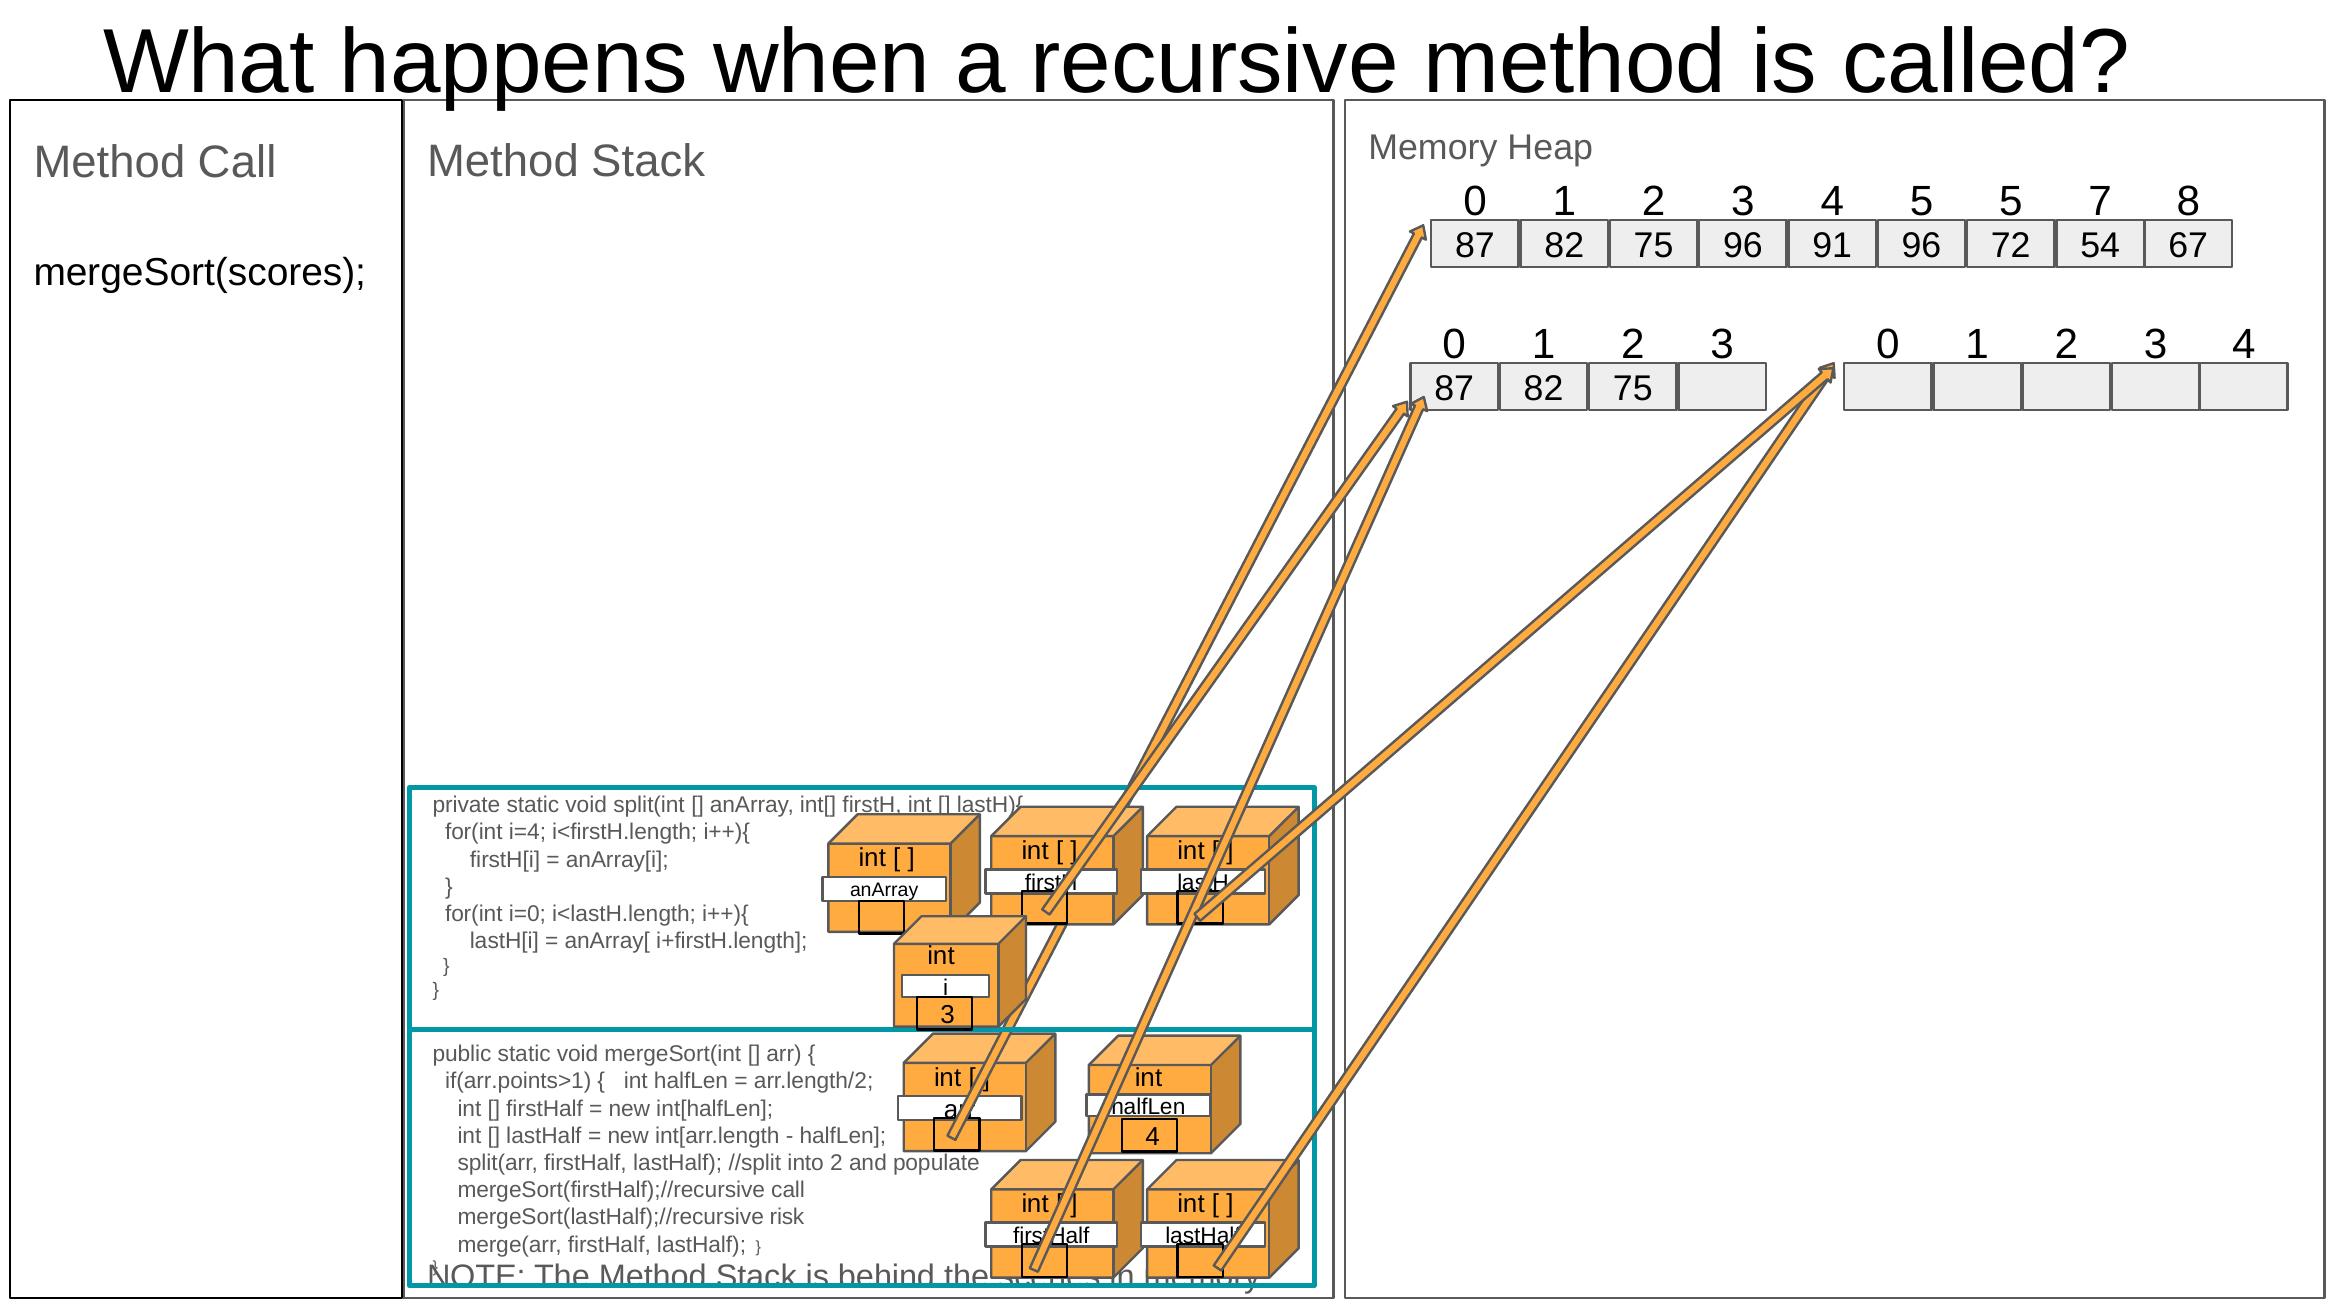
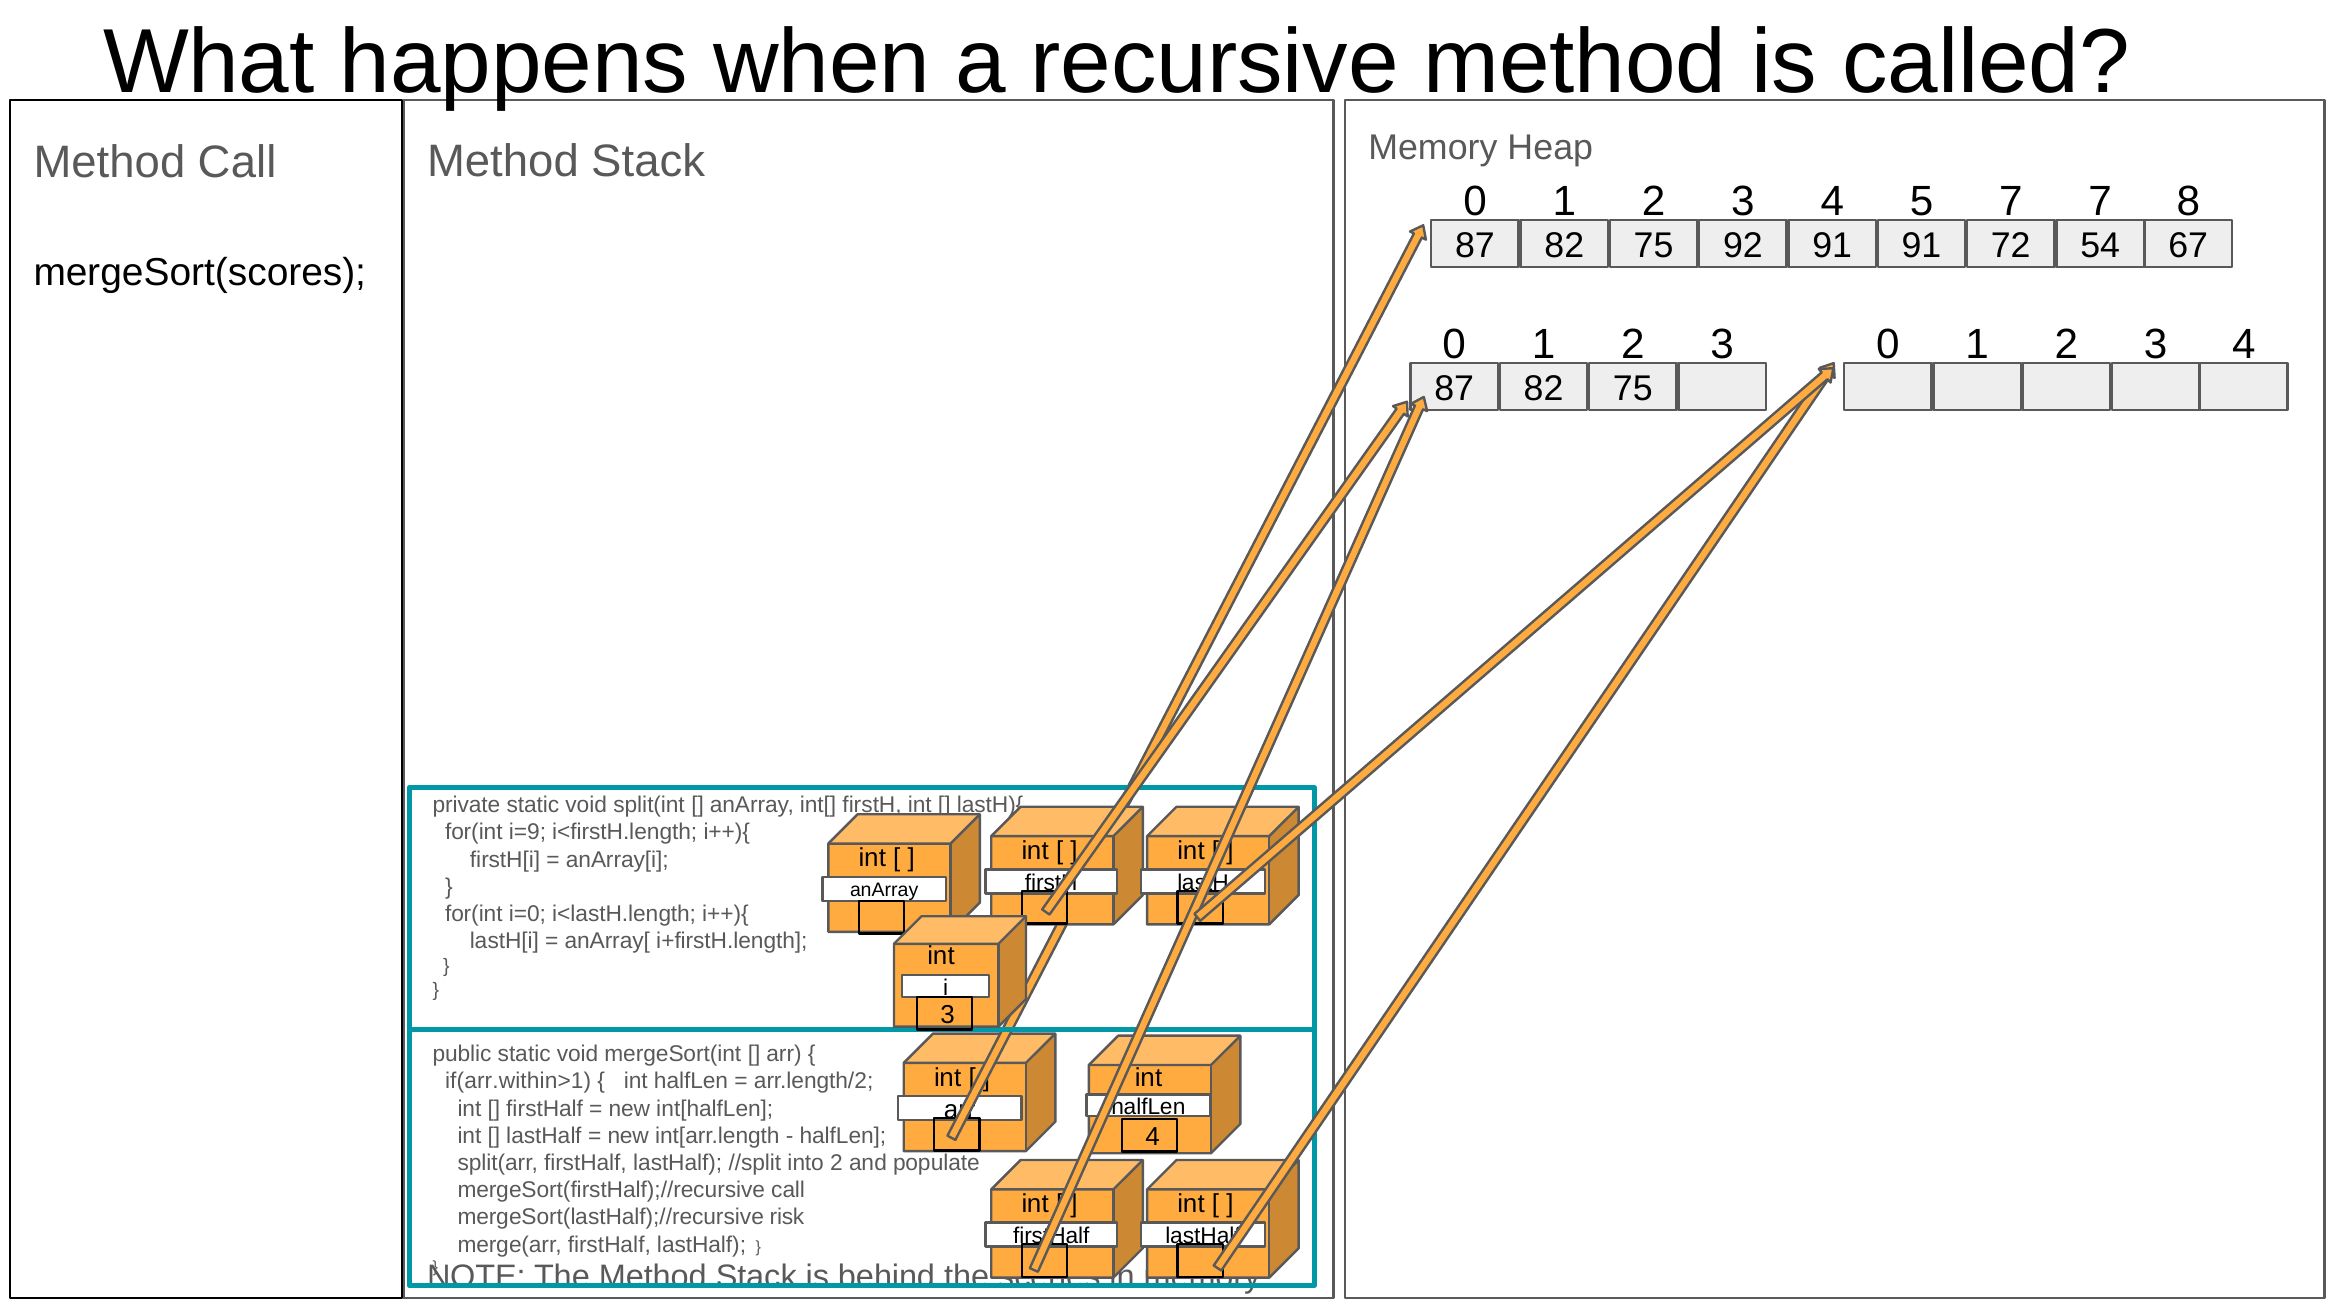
5 5: 5 -> 7
75 96: 96 -> 92
91 96: 96 -> 91
i=4: i=4 -> i=9
if(arr.points>1: if(arr.points>1 -> if(arr.within>1
